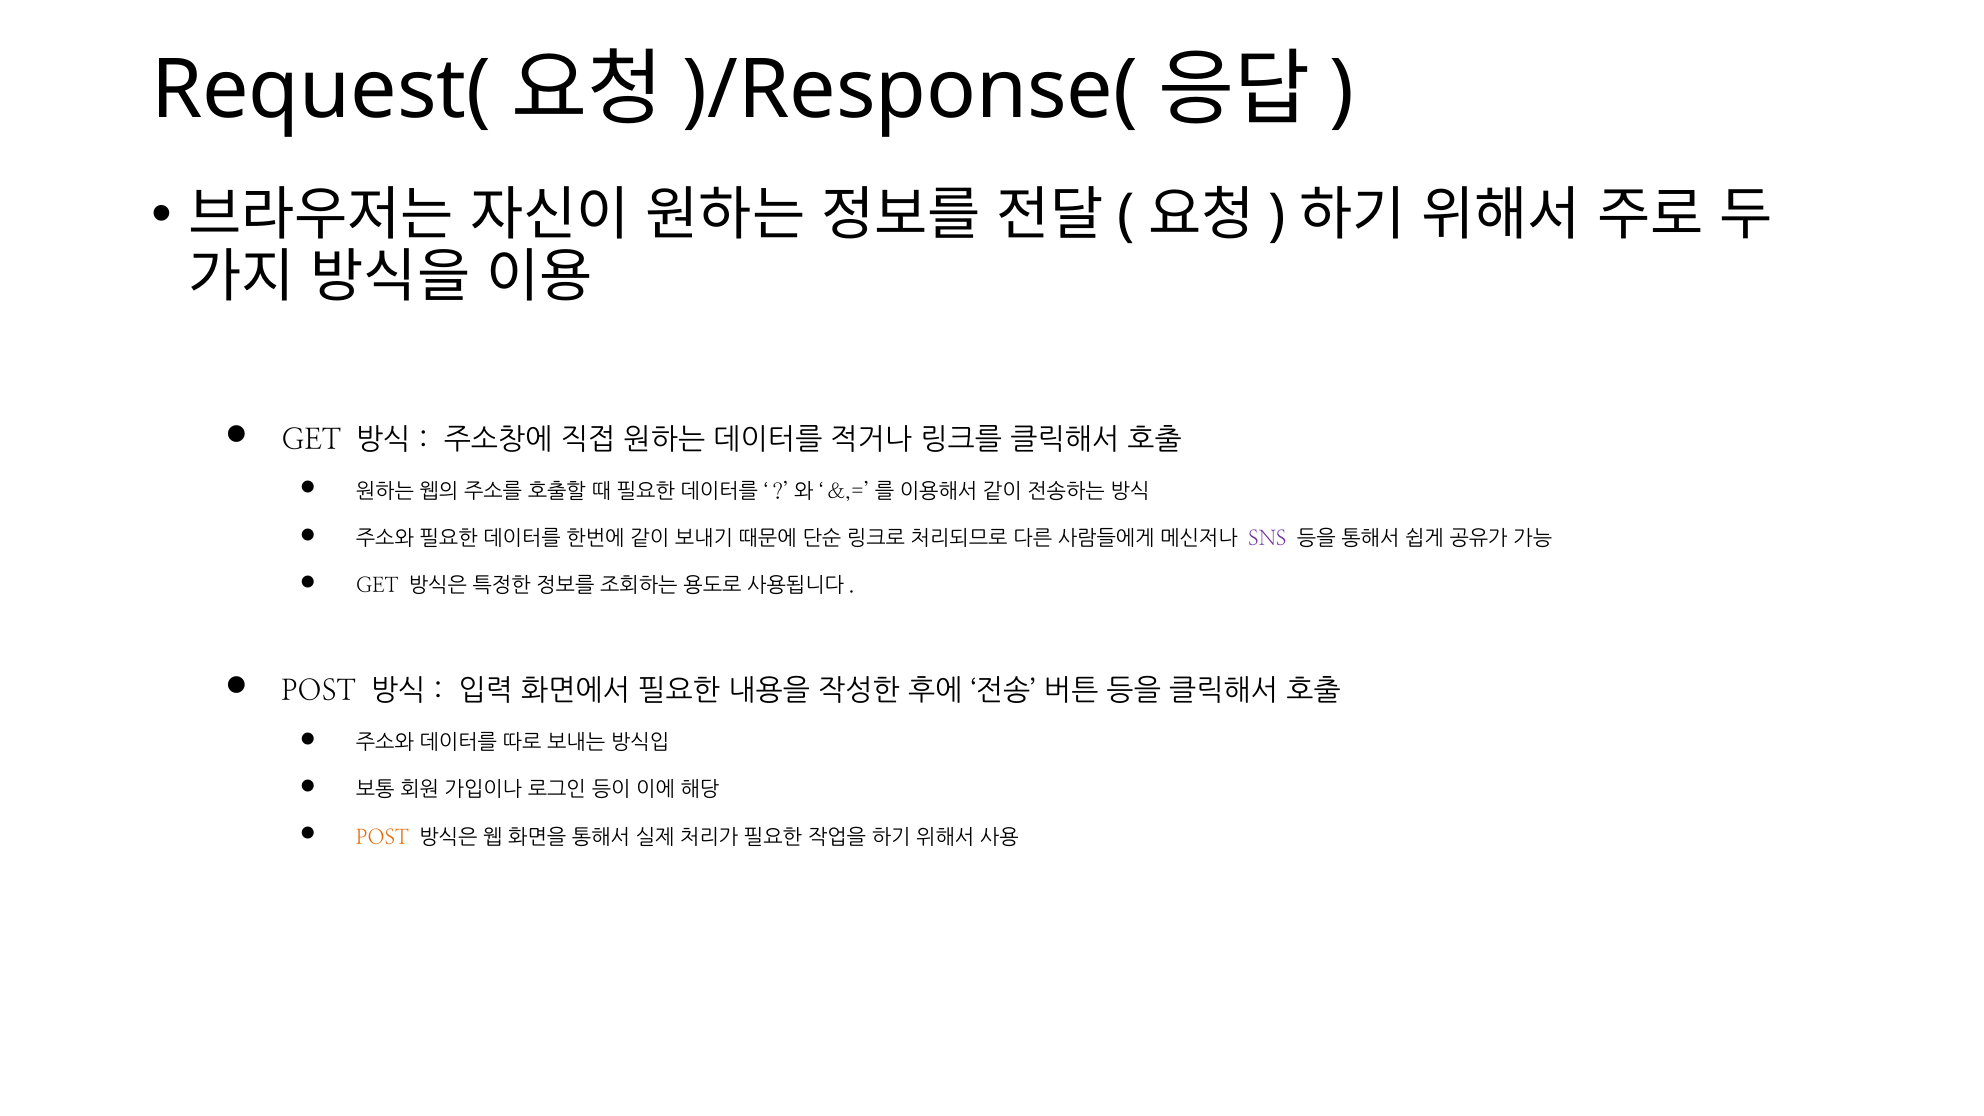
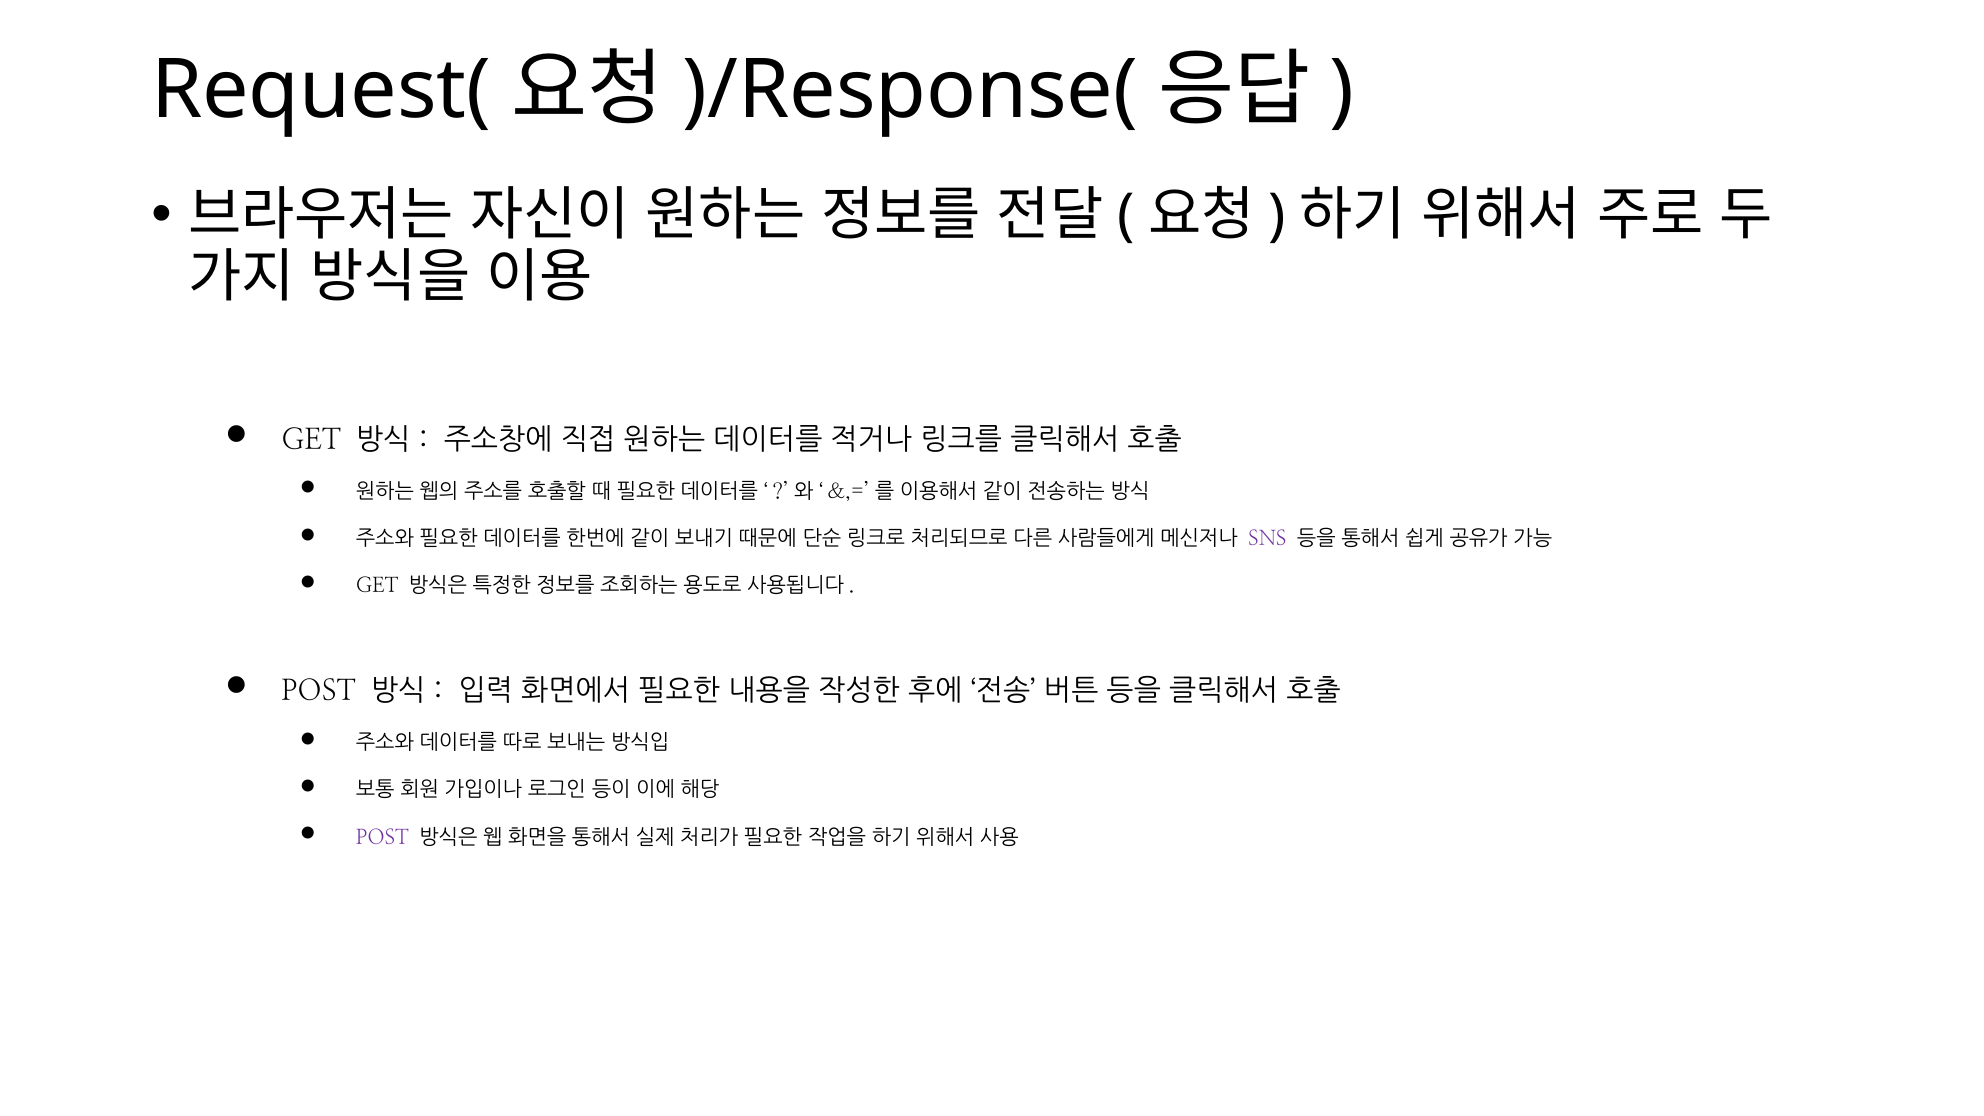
POST at (382, 837) colour: orange -> purple
